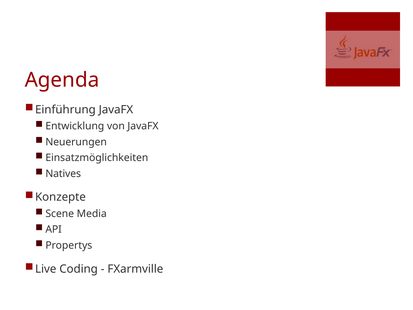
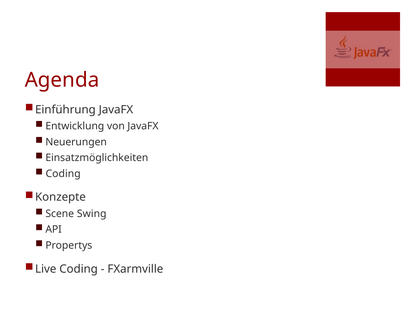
Natives at (63, 174): Natives -> Coding
Media: Media -> Swing
